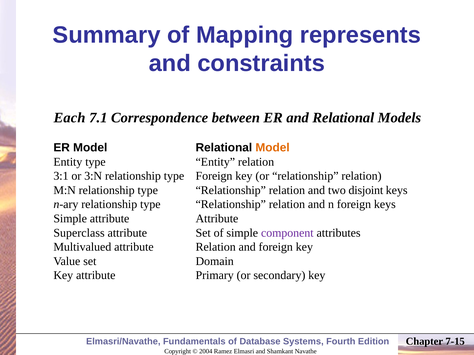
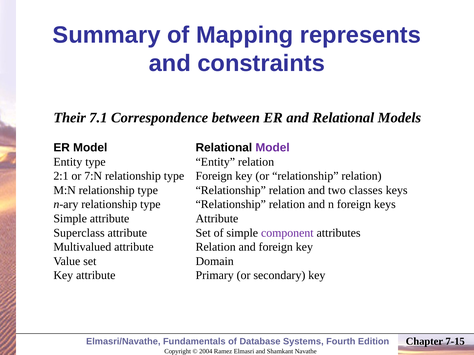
Each: Each -> Their
Model at (273, 148) colour: orange -> purple
3:1: 3:1 -> 2:1
3:N: 3:N -> 7:N
disjoint: disjoint -> classes
